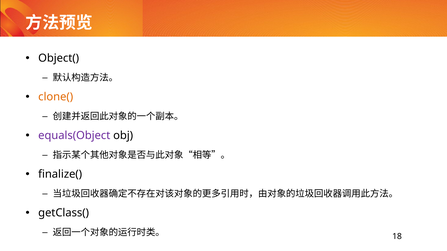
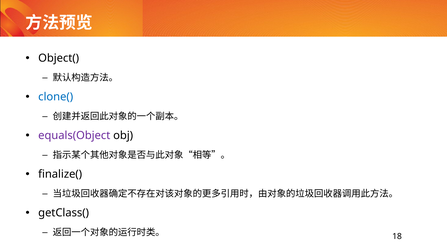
clone( colour: orange -> blue
